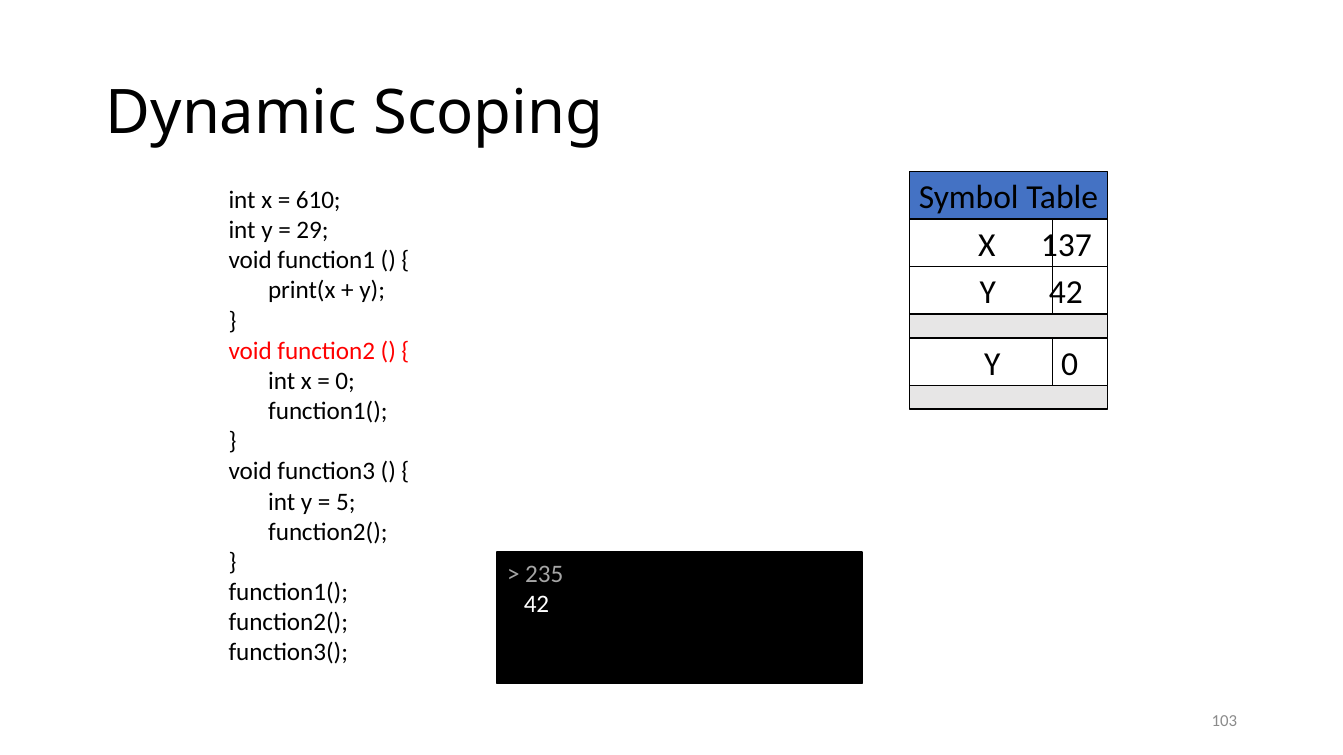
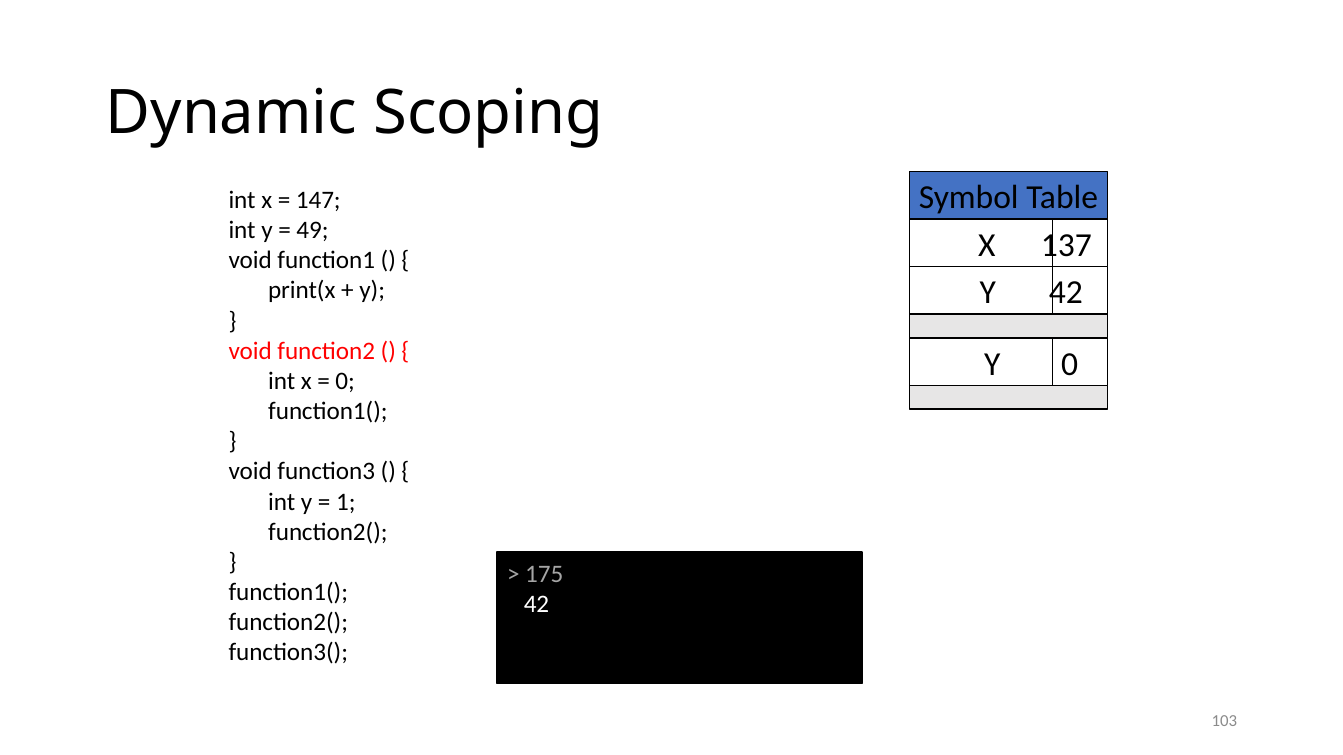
610: 610 -> 147
29: 29 -> 49
5: 5 -> 1
235: 235 -> 175
